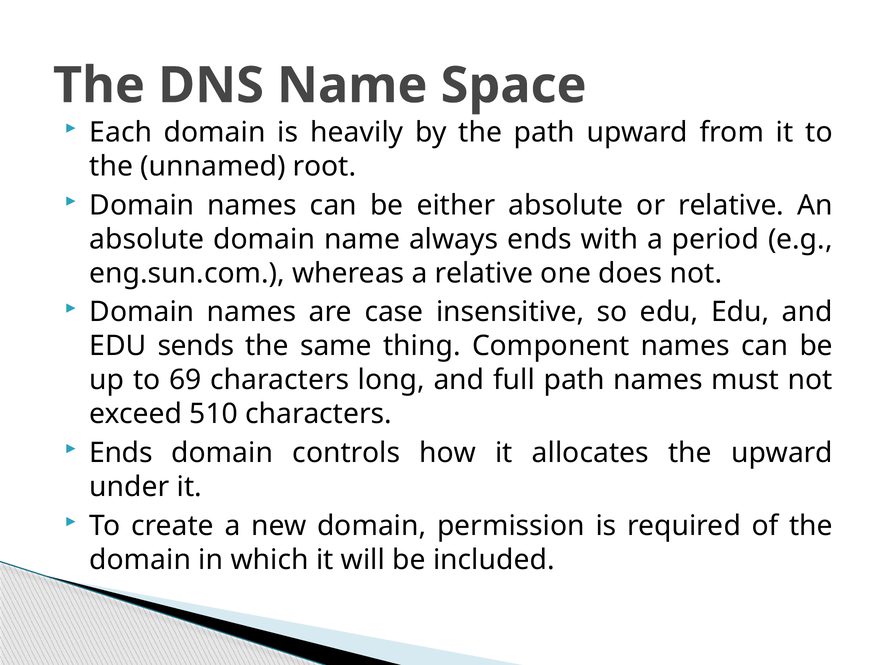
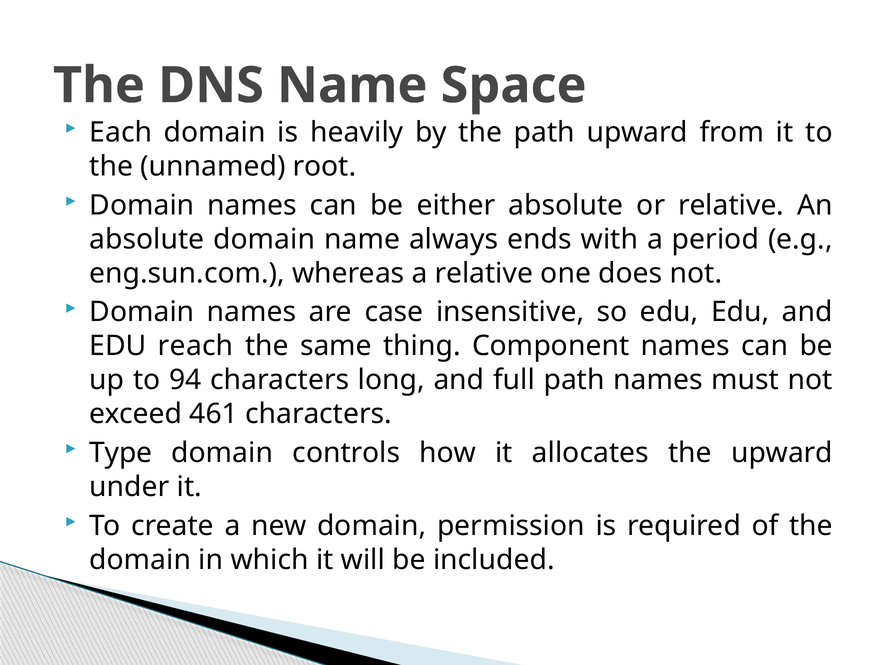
sends: sends -> reach
69: 69 -> 94
510: 510 -> 461
Ends at (121, 453): Ends -> Type
